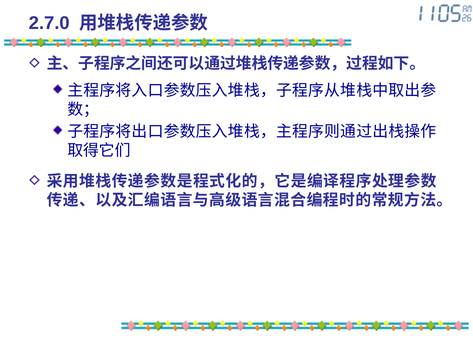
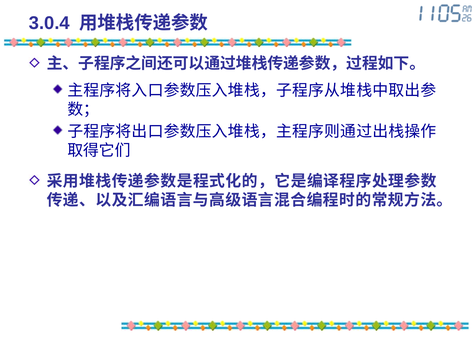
2.7.0: 2.7.0 -> 3.0.4
